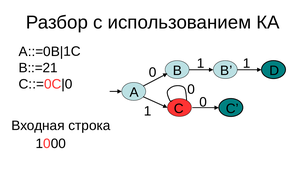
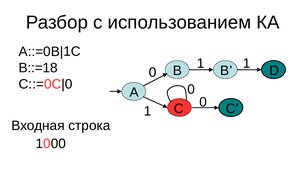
B::=21: B::=21 -> B::=18
